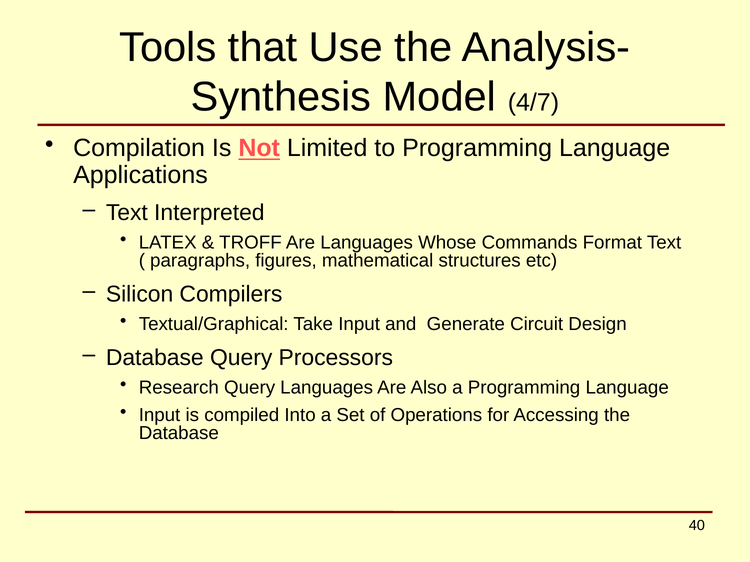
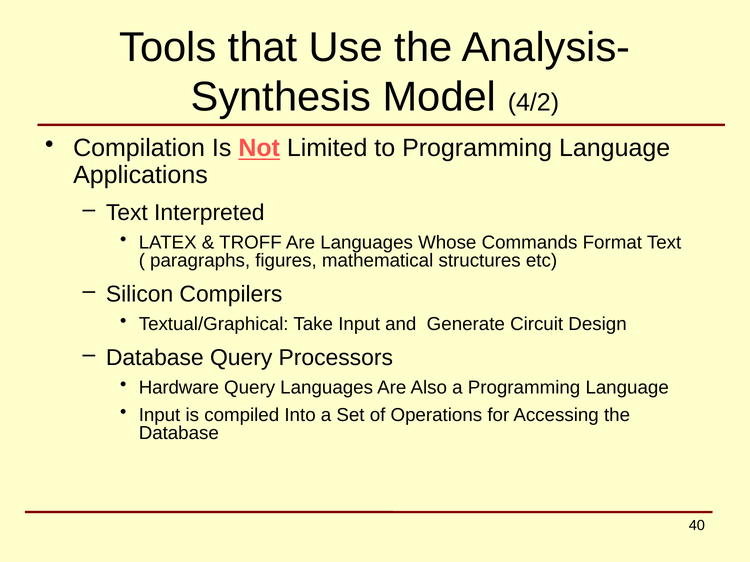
4/7: 4/7 -> 4/2
Research: Research -> Hardware
